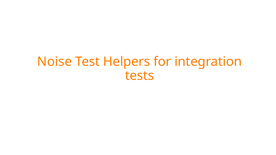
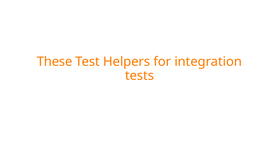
Noise: Noise -> These
